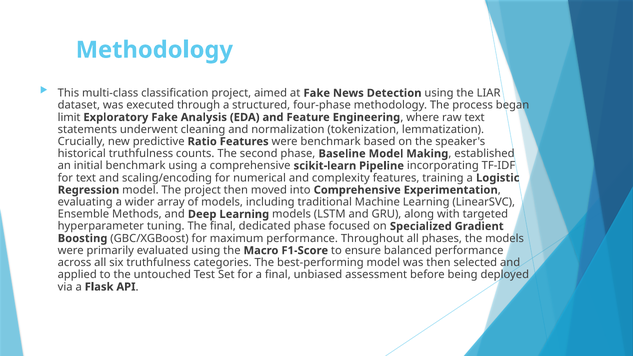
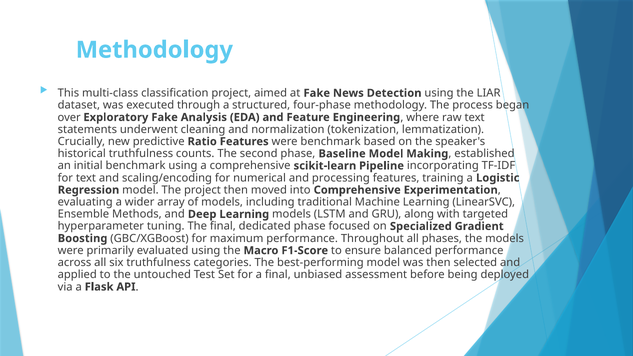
limit: limit -> over
complexity: complexity -> processing
